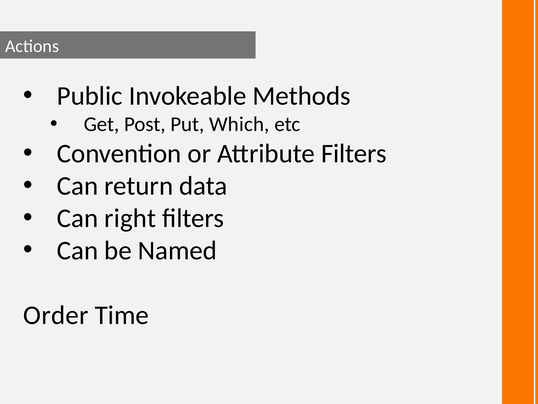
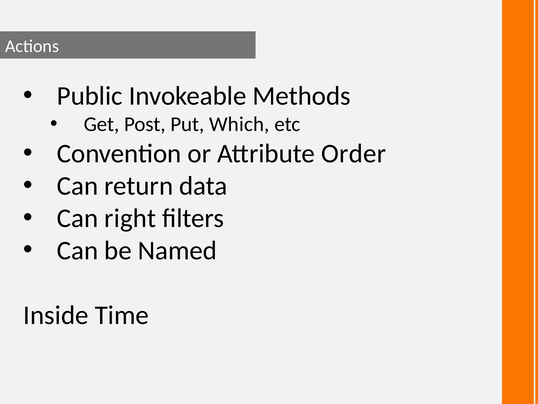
Attribute Filters: Filters -> Order
Order: Order -> Inside
